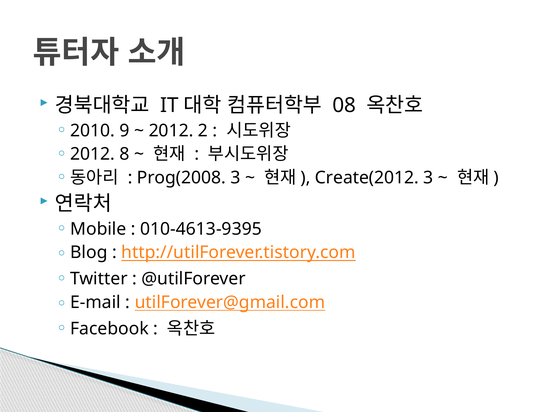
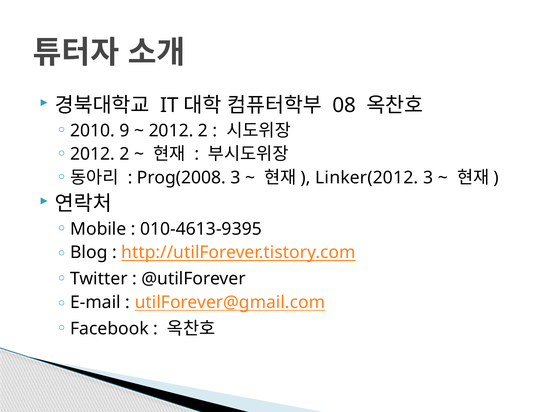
8 at (124, 154): 8 -> 2
Create(2012: Create(2012 -> Linker(2012
